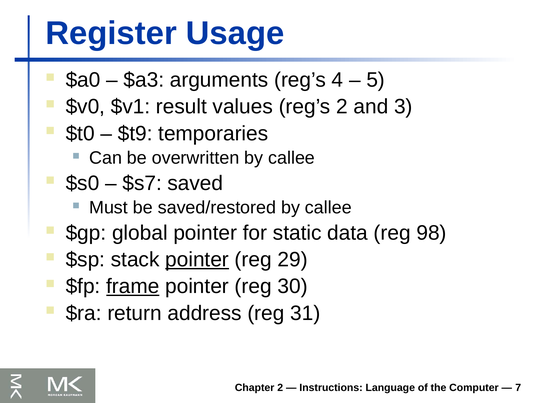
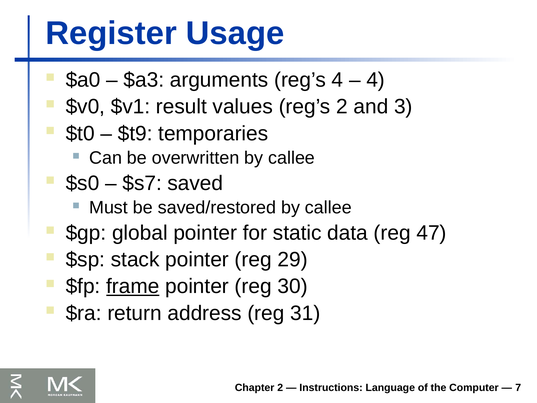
5 at (376, 80): 5 -> 4
98: 98 -> 47
pointer at (197, 259) underline: present -> none
